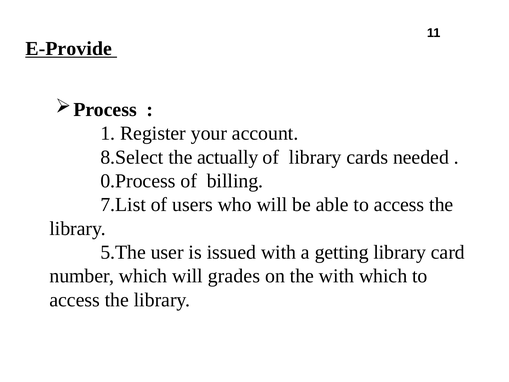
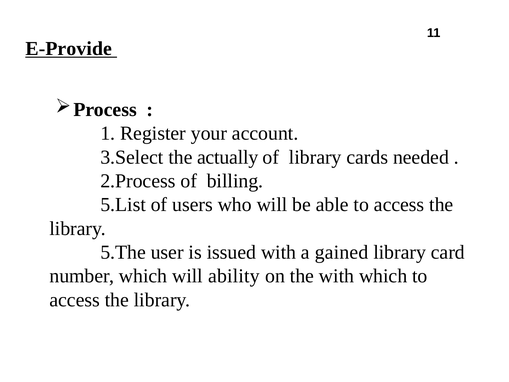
8.Select: 8.Select -> 3.Select
0.Process: 0.Process -> 2.Process
7.List: 7.List -> 5.List
getting: getting -> gained
grades: grades -> ability
